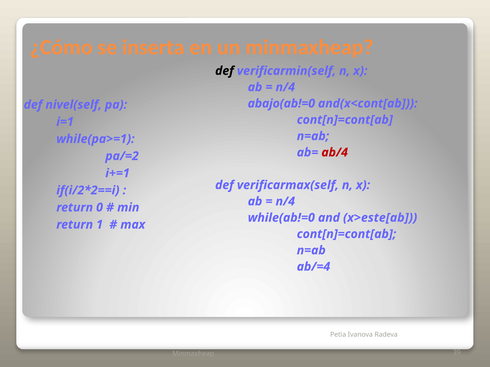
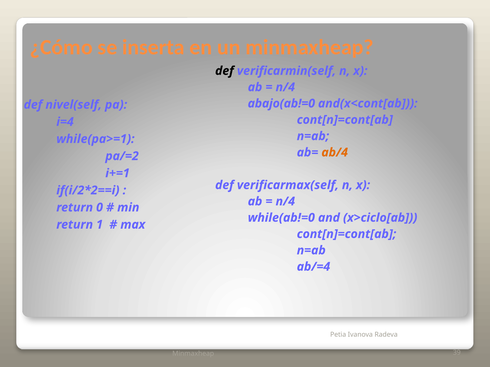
i=1: i=1 -> i=4
ab/4 colour: red -> orange
x>este[ab: x>este[ab -> x>ciclo[ab
